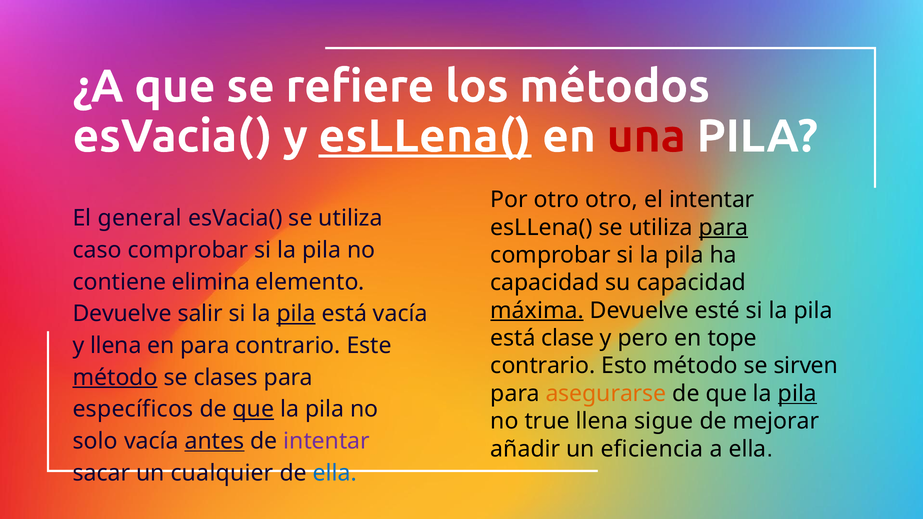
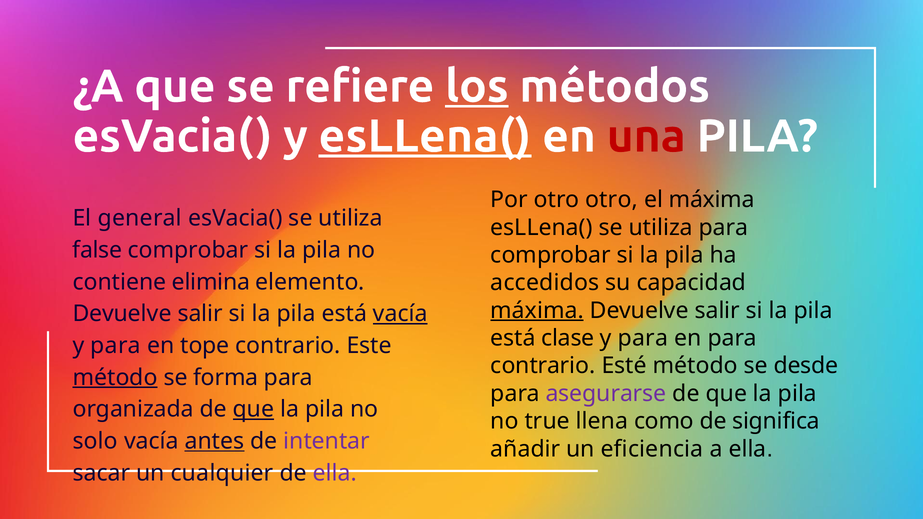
los underline: none -> present
el intentar: intentar -> máxima
para at (724, 228) underline: present -> none
caso: caso -> false
capacidad at (545, 283): capacidad -> accedidos
esté at (717, 311): esté -> salir
pila at (296, 314) underline: present -> none
vacía at (400, 314) underline: none -> present
pero at (643, 338): pero -> para
en tope: tope -> para
llena at (116, 346): llena -> para
en para: para -> tope
Esto: Esto -> Esté
sirven: sirven -> desde
clases: clases -> forma
asegurarse colour: orange -> purple
pila at (797, 394) underline: present -> none
específicos: específicos -> organizada
sigue: sigue -> como
mejorar: mejorar -> significa
ella at (335, 473) colour: blue -> purple
